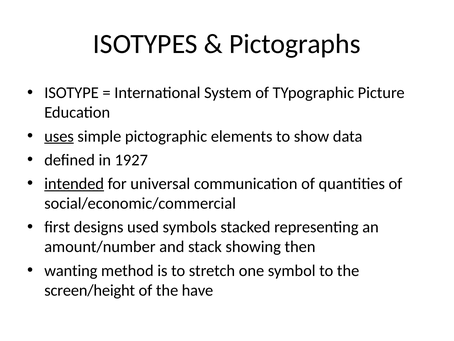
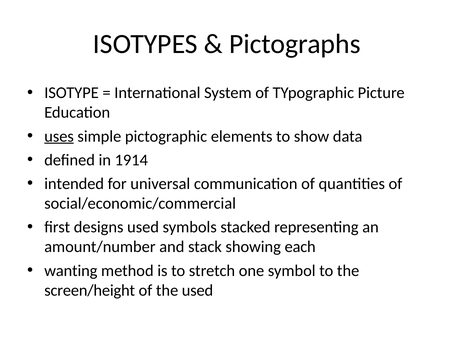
1927: 1927 -> 1914
intended underline: present -> none
then: then -> each
the have: have -> used
